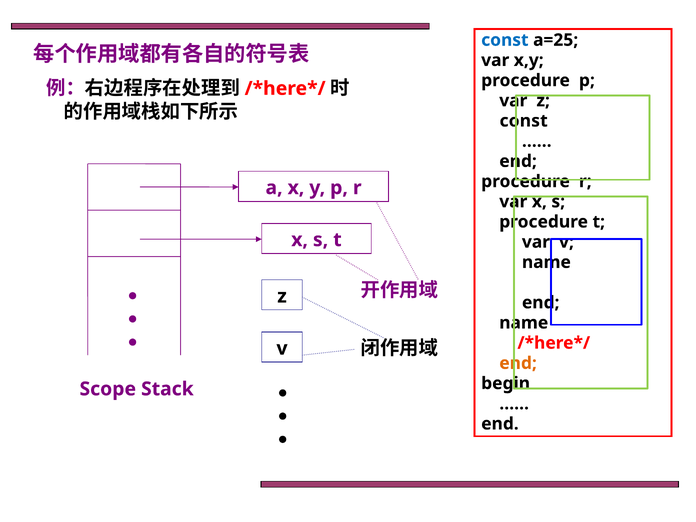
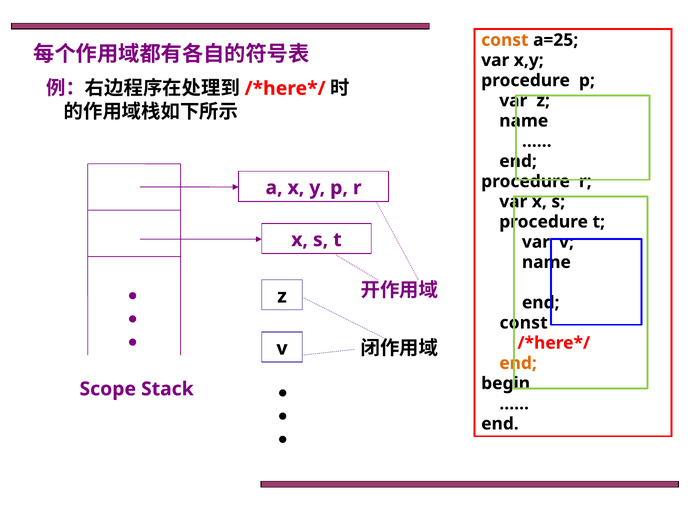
const at (505, 40) colour: blue -> orange
const at (524, 121): const -> name
name at (524, 323): name -> const
